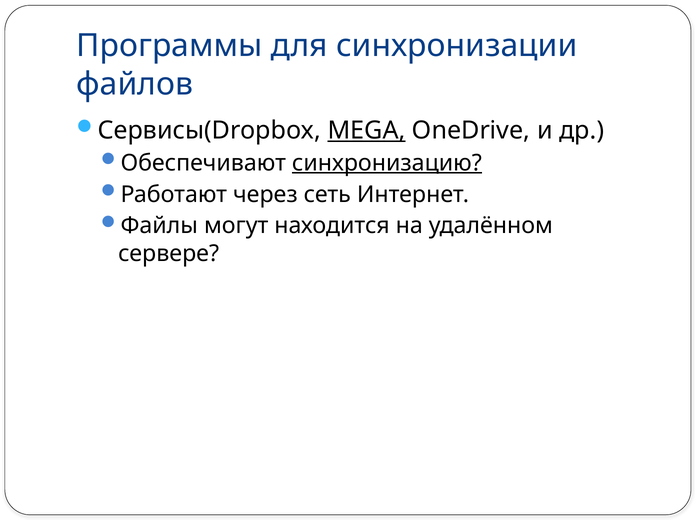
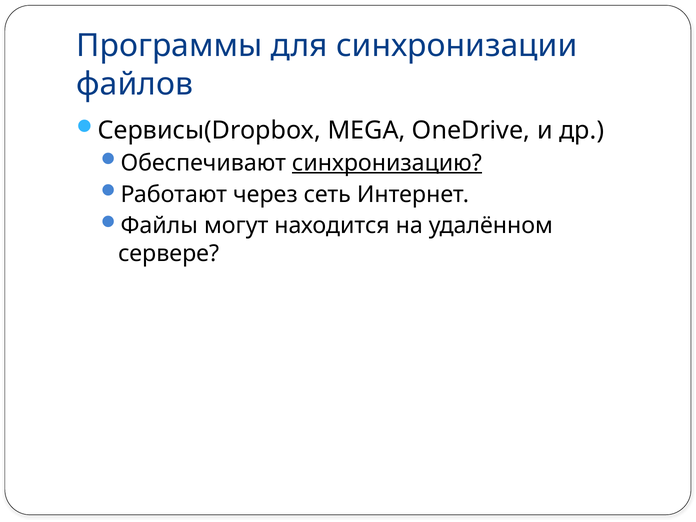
MEGA underline: present -> none
